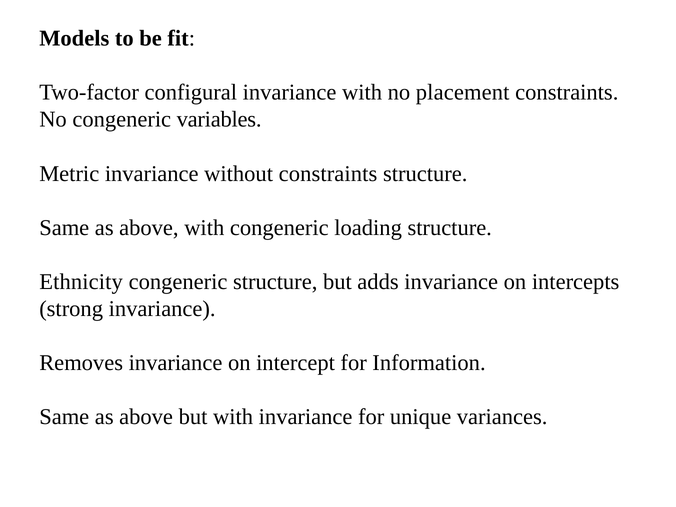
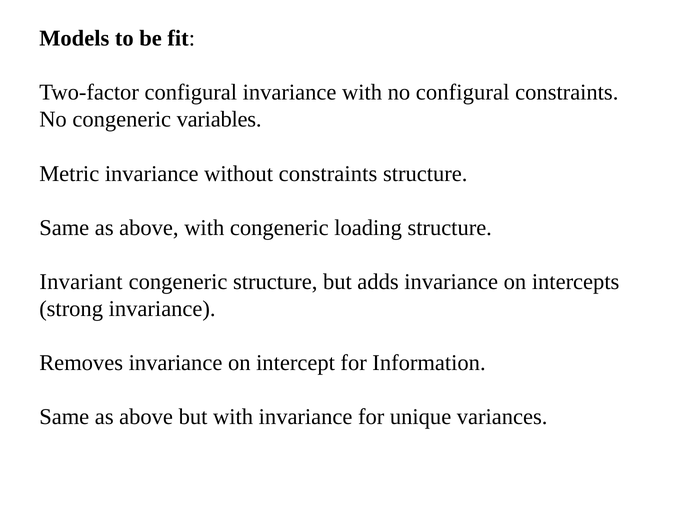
no placement: placement -> configural
Ethnicity: Ethnicity -> Invariant
